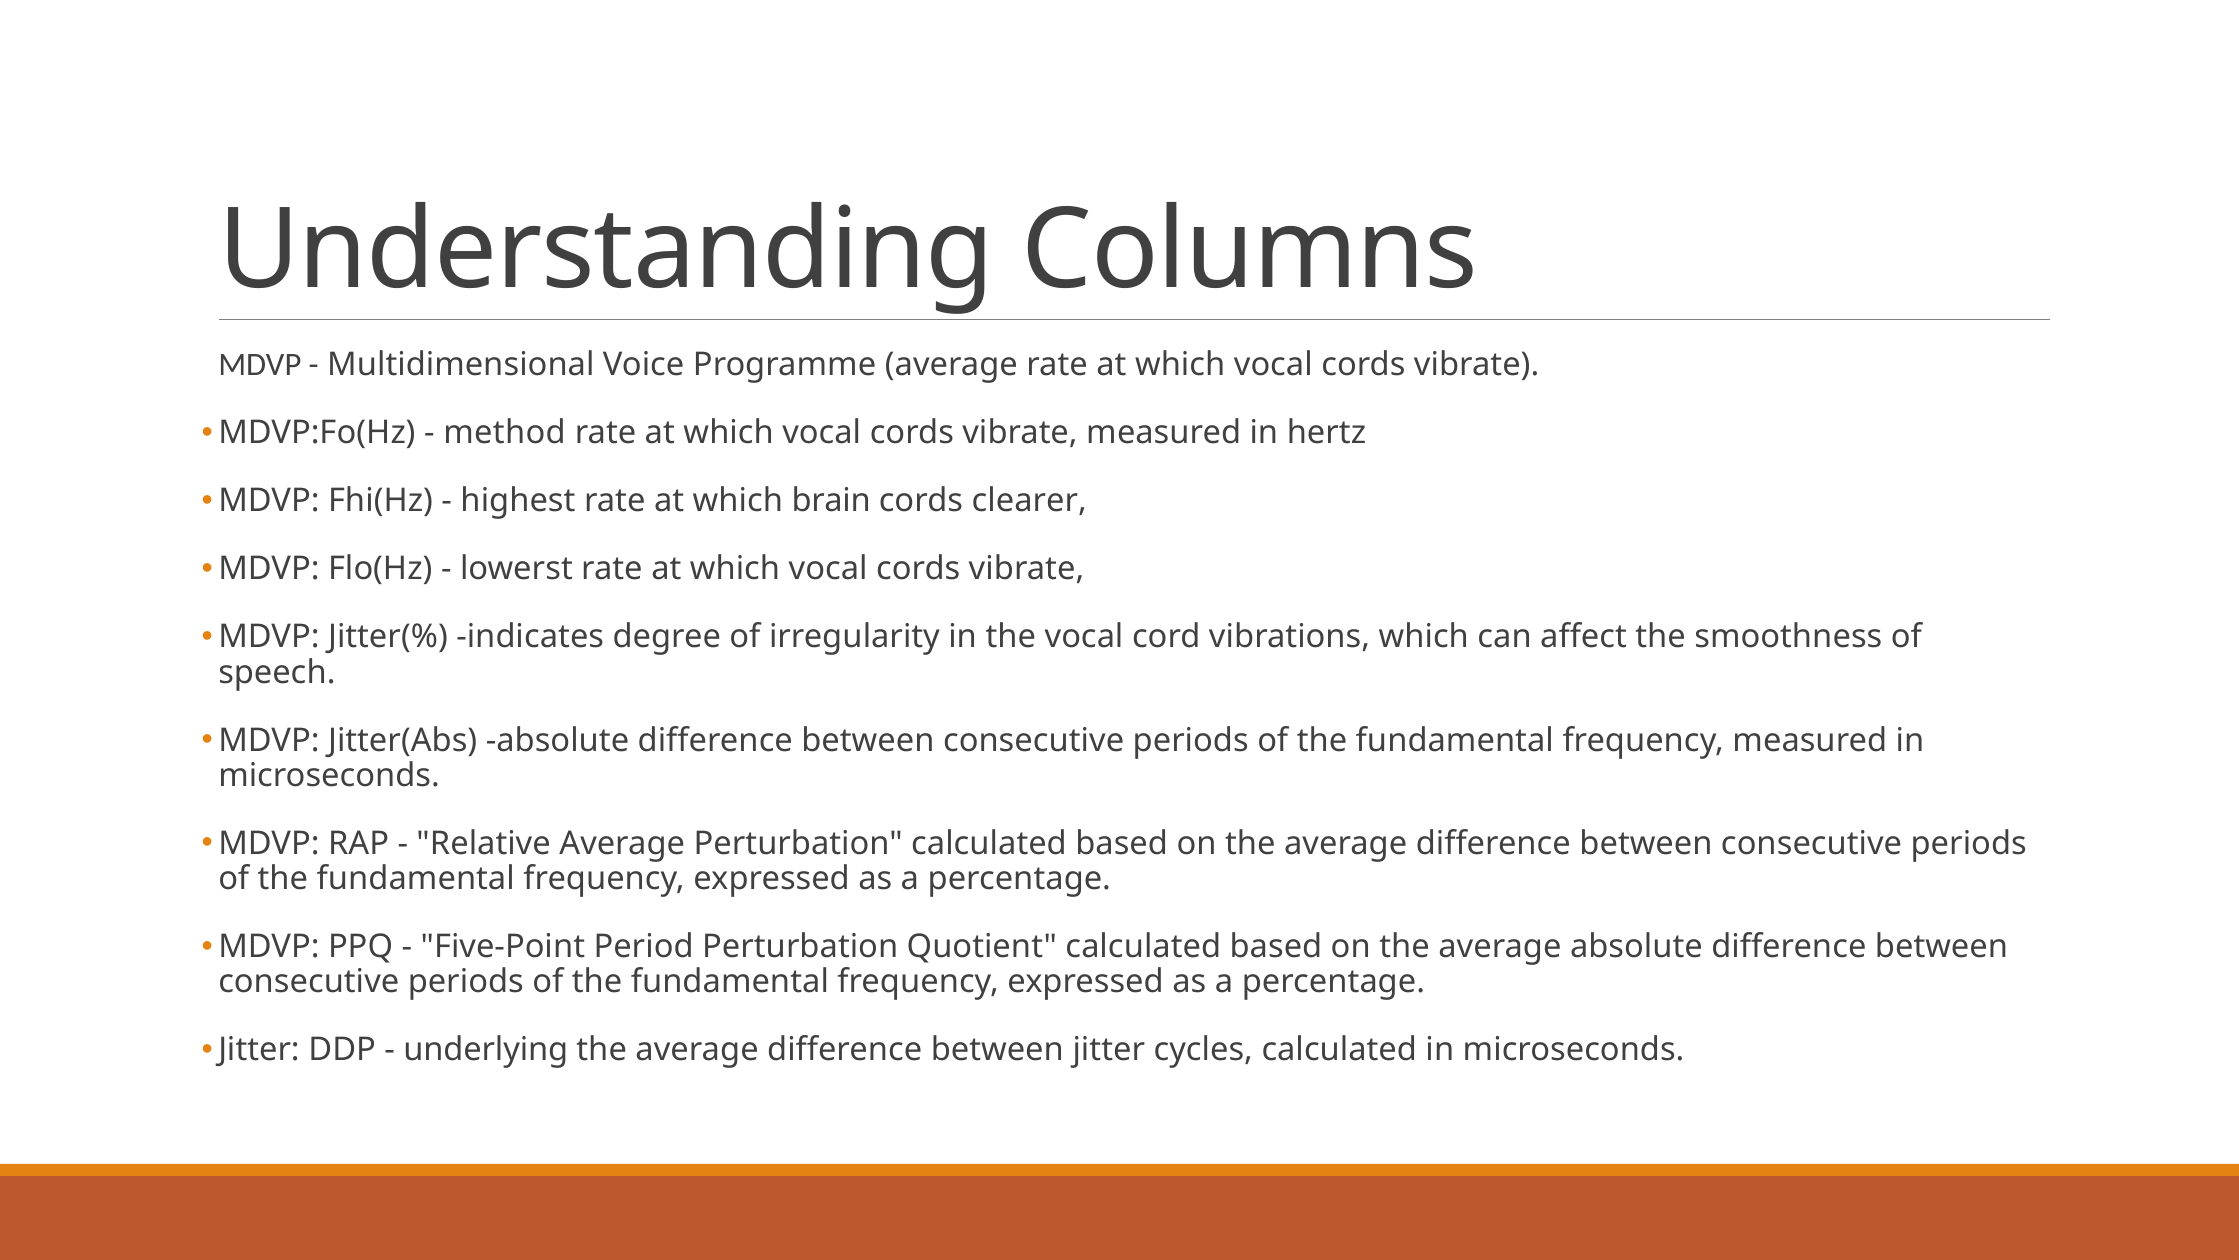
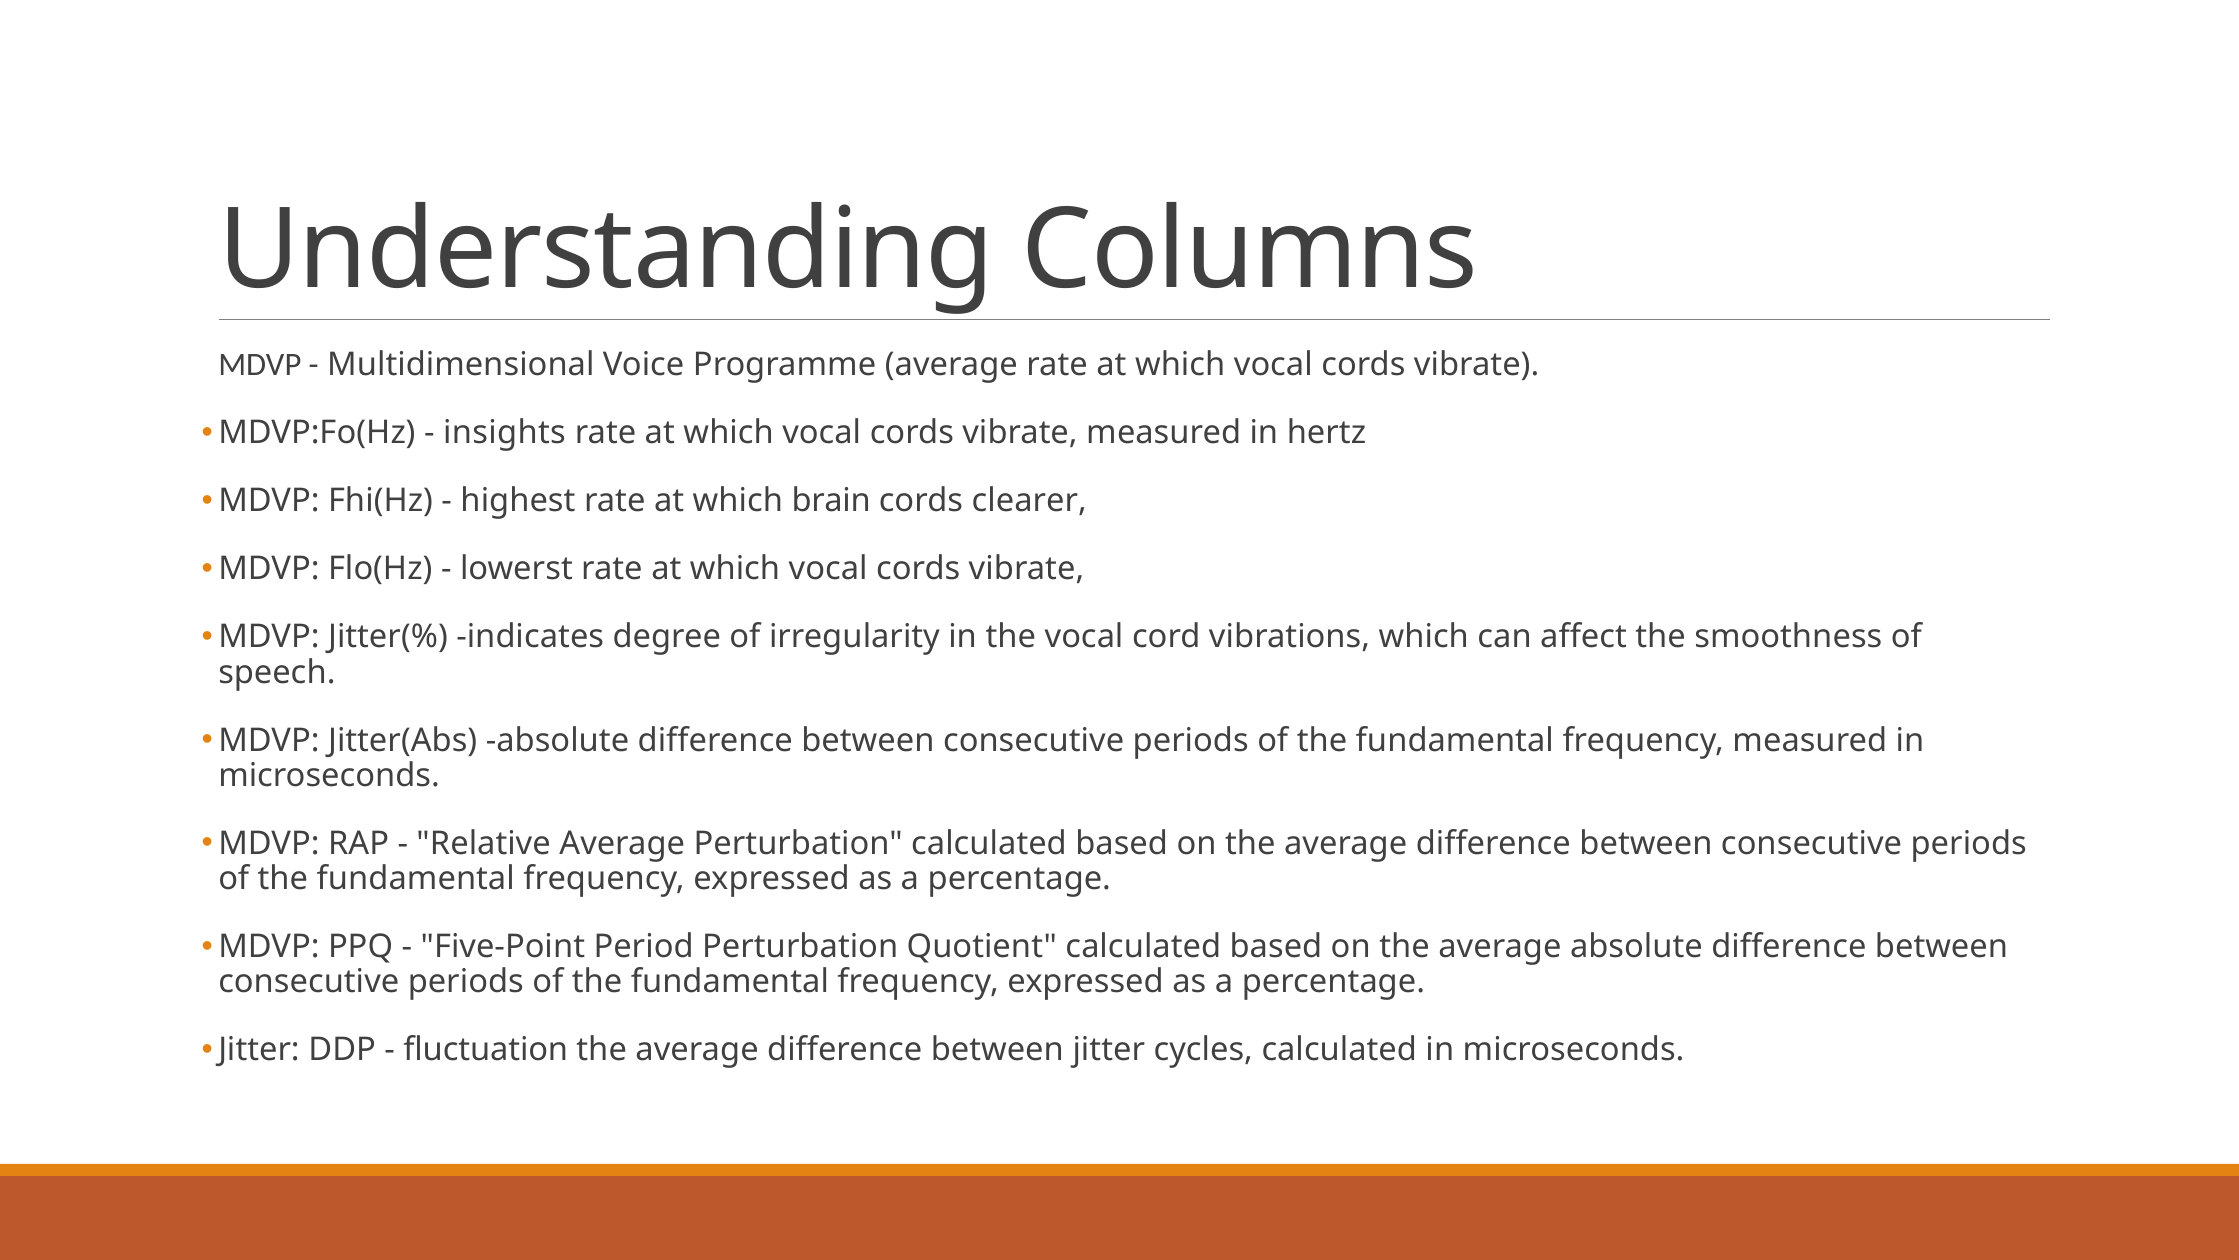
method: method -> insights
underlying: underlying -> fluctuation
